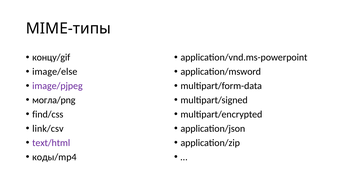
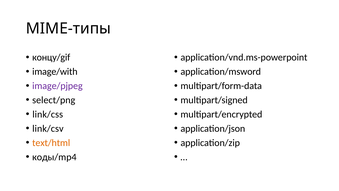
image/else: image/else -> image/with
могла/png: могла/png -> select/png
find/css: find/css -> link/css
text/html colour: purple -> orange
